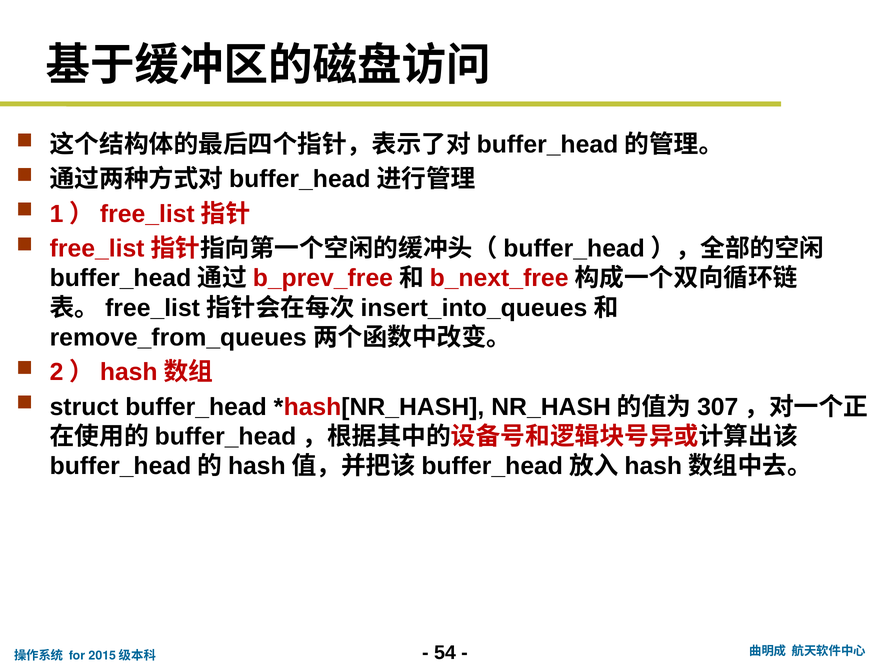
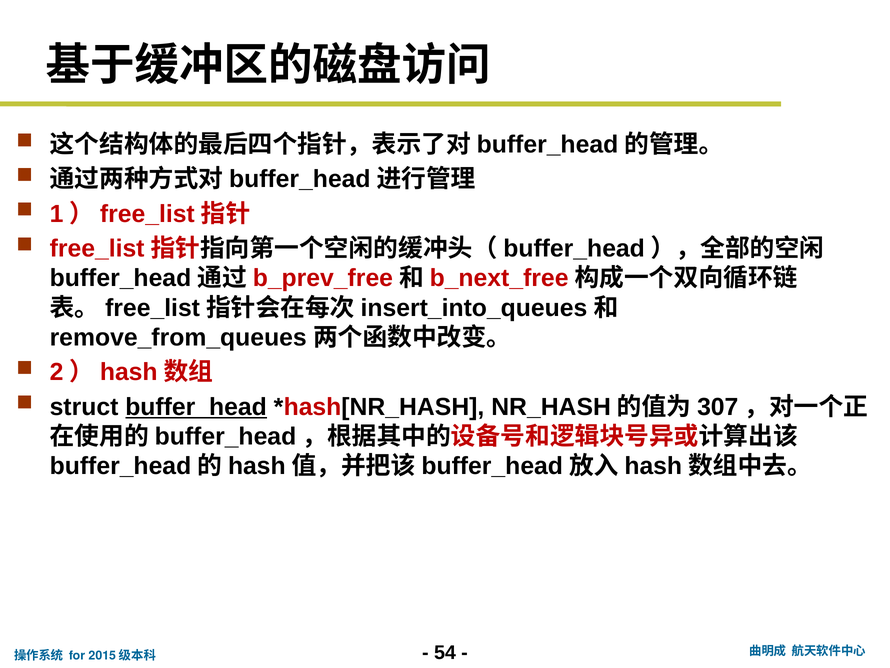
buffer_head underline: none -> present
